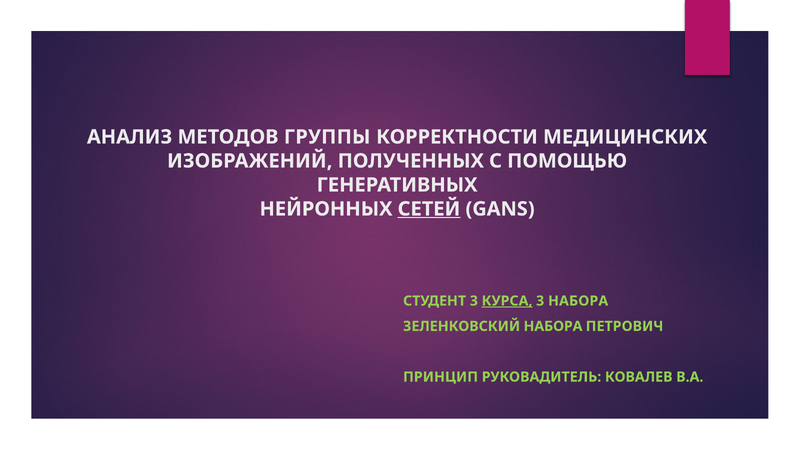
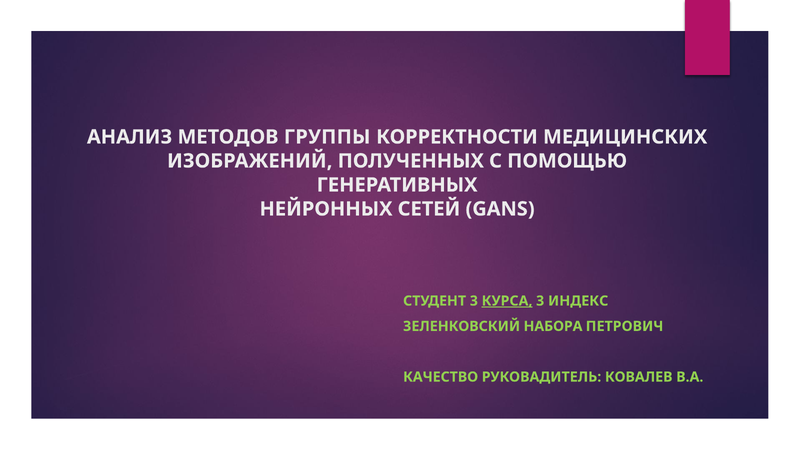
СЕТЕЙ underline: present -> none
3 НАБОРА: НАБОРА -> ИНДЕКС
ПРИНЦИП: ПРИНЦИП -> КАЧЕСТВО
